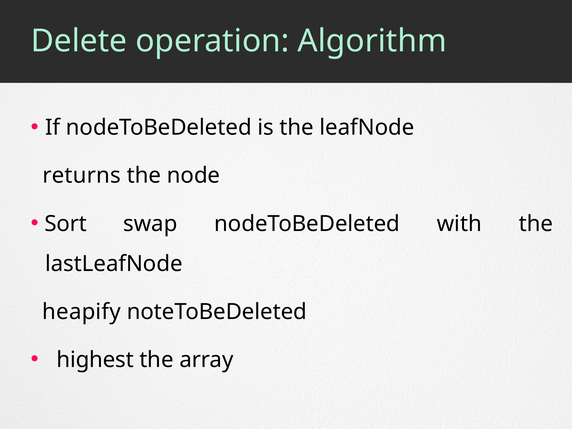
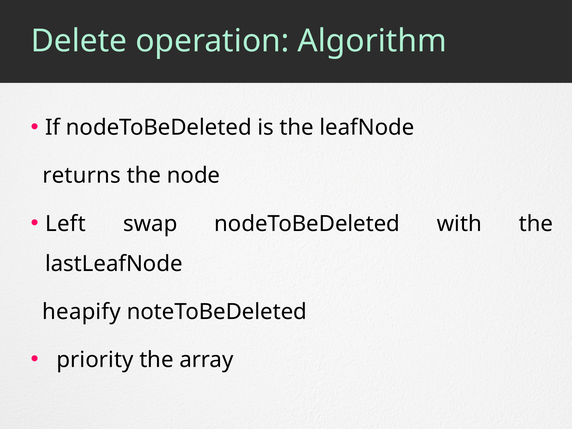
Sort: Sort -> Left
highest: highest -> priority
